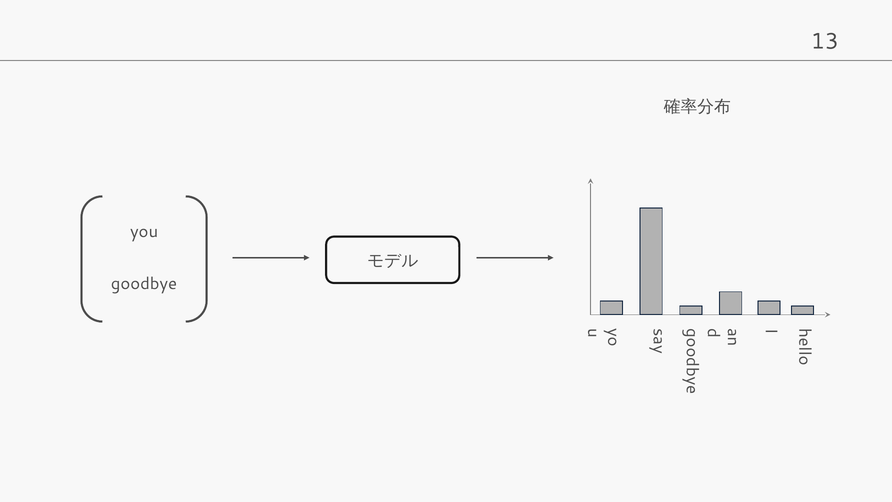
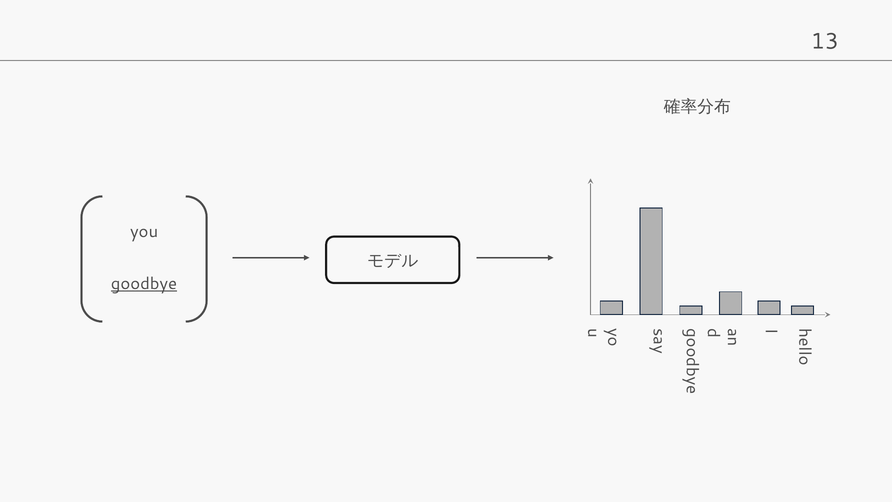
goodbye underline: none -> present
